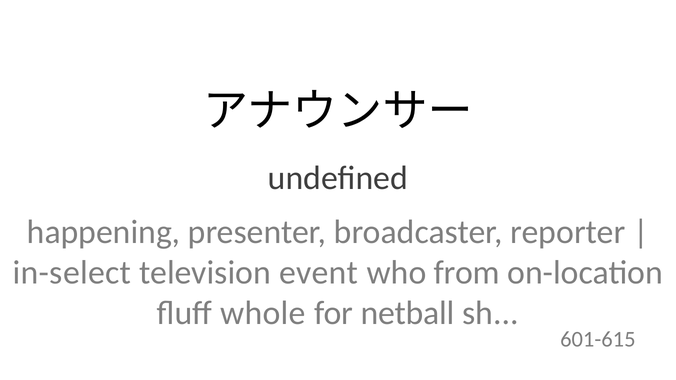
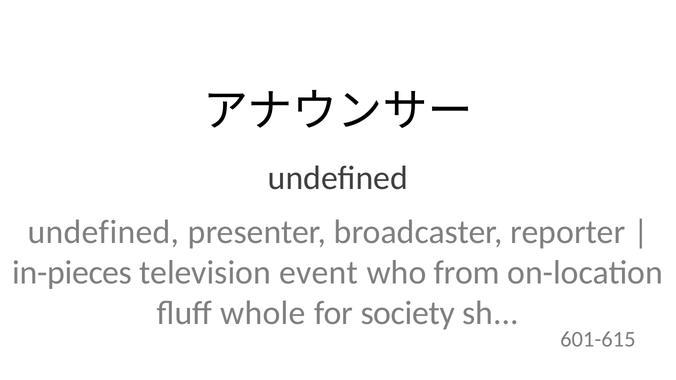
happening at (104, 232): happening -> undefined
in-select: in-select -> in-pieces
netball: netball -> society
